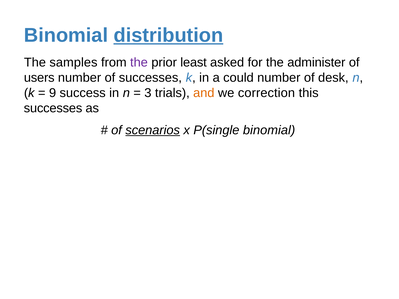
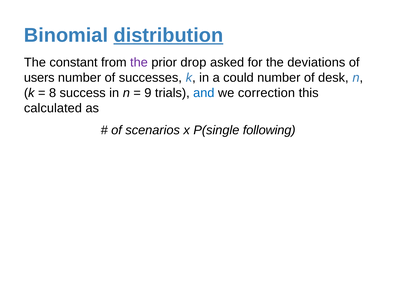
samples: samples -> constant
least: least -> drop
administer: administer -> deviations
9: 9 -> 8
3: 3 -> 9
and colour: orange -> blue
successes at (53, 108): successes -> calculated
scenarios underline: present -> none
P(single binomial: binomial -> following
